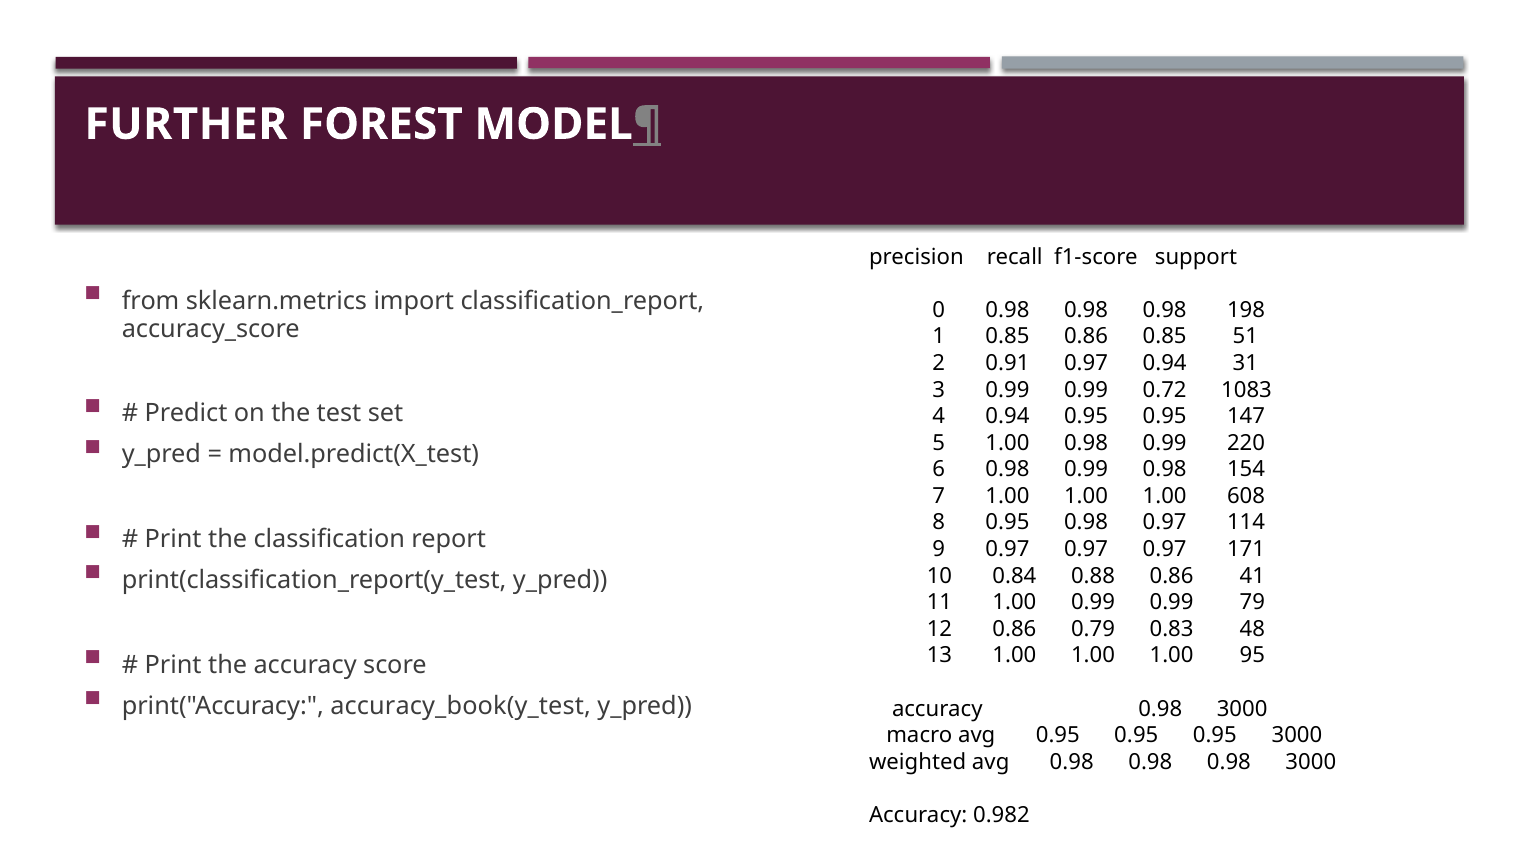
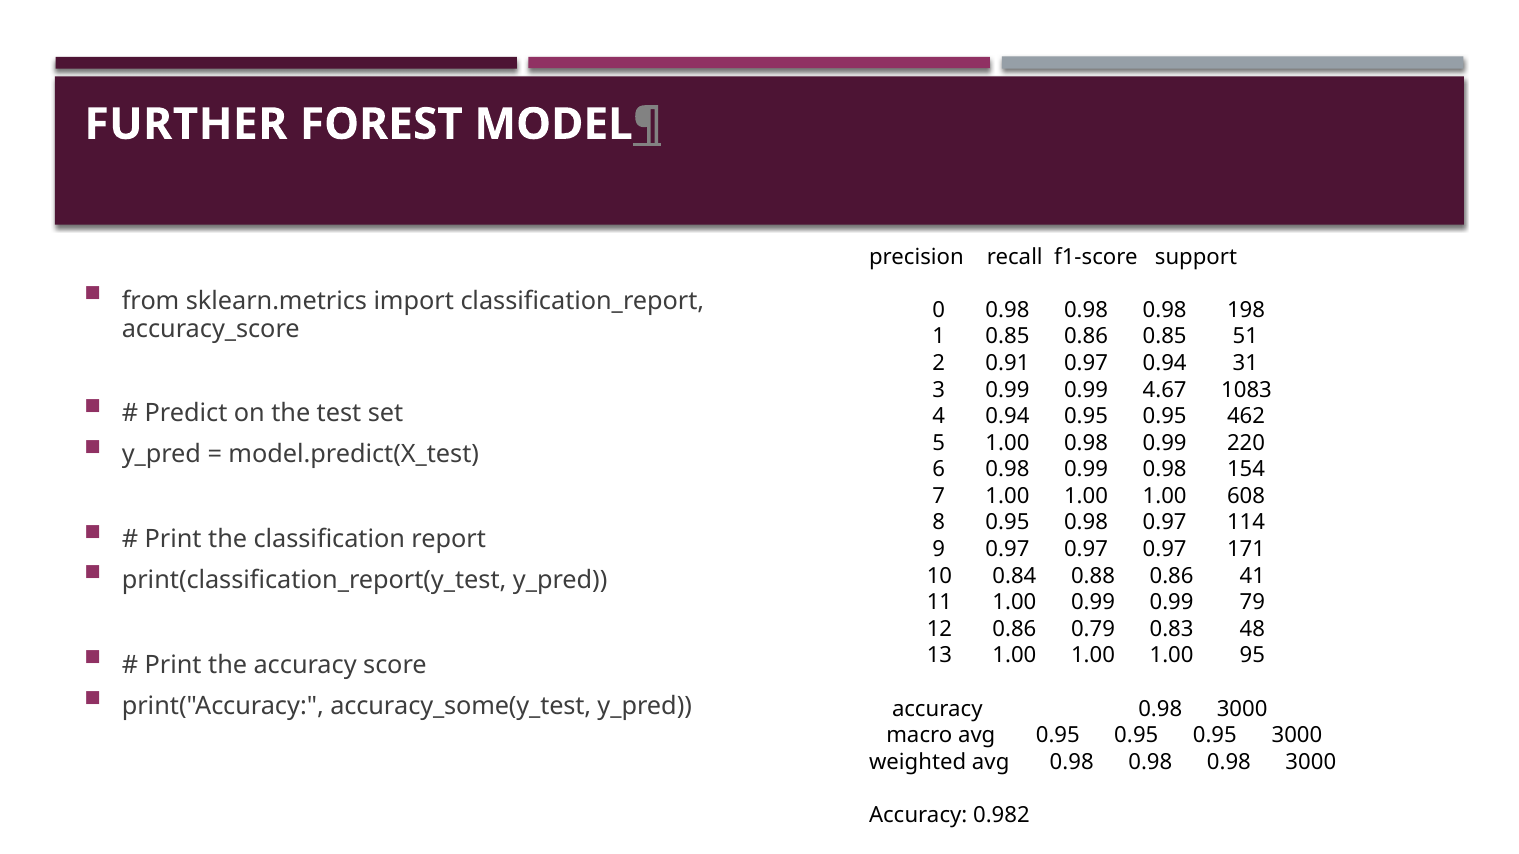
0.72: 0.72 -> 4.67
147: 147 -> 462
accuracy_book(y_test: accuracy_book(y_test -> accuracy_some(y_test
